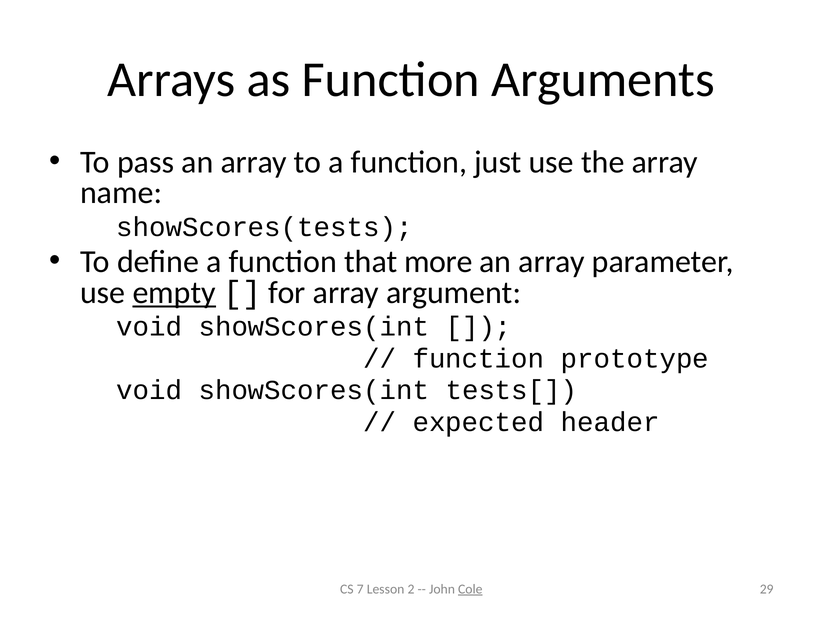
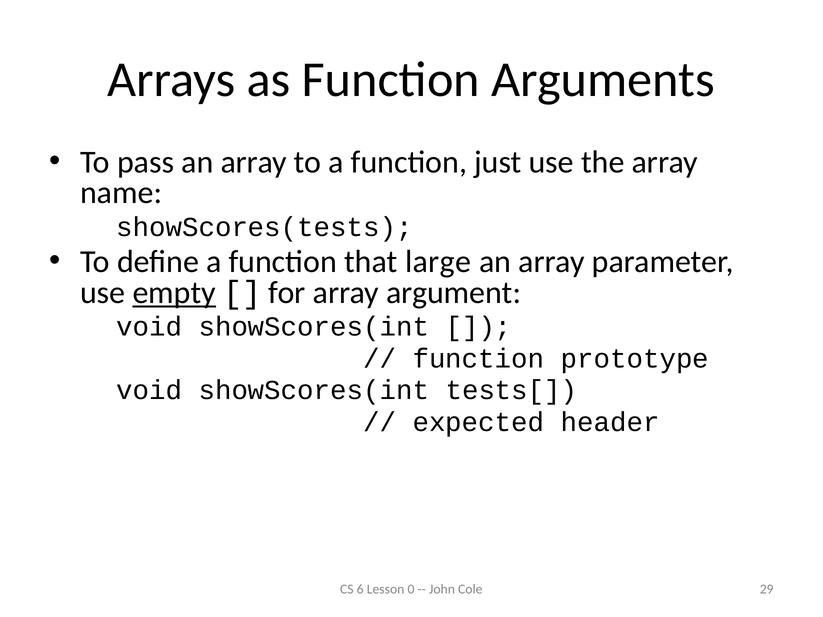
more: more -> large
7: 7 -> 6
2: 2 -> 0
Cole underline: present -> none
